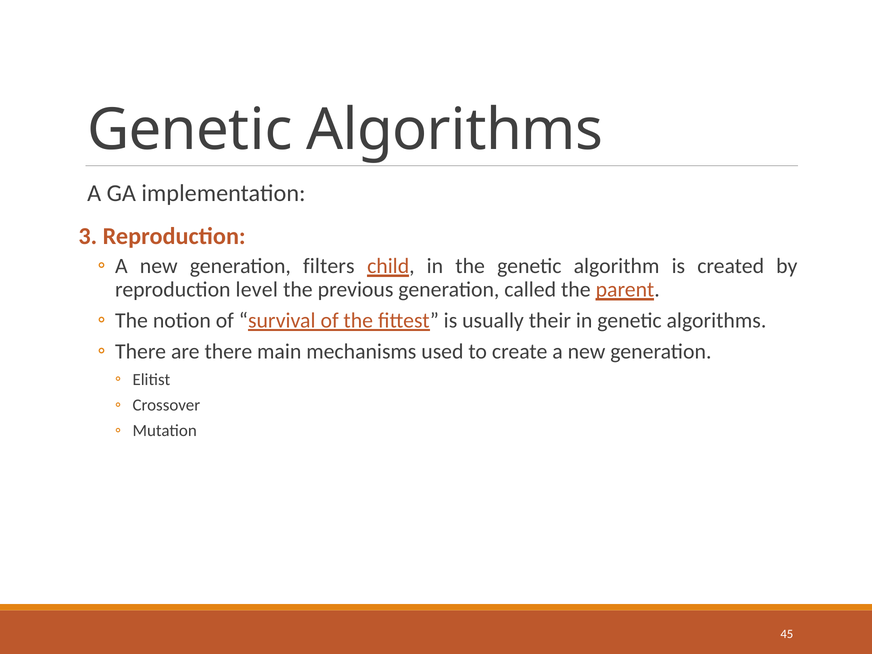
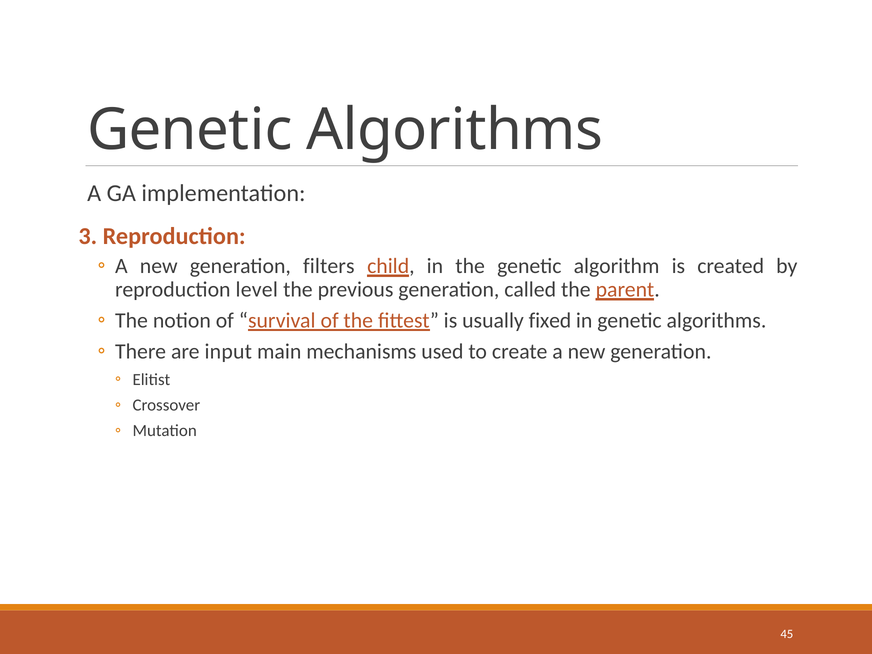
their: their -> fixed
are there: there -> input
